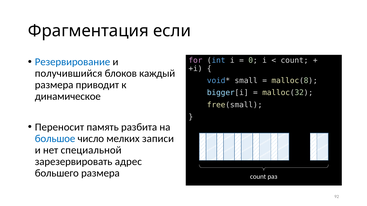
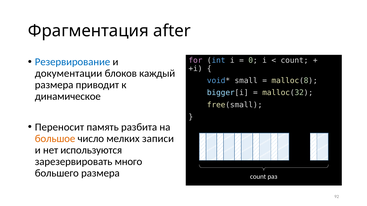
если: если -> after
получившийся: получившийся -> документации
большое colour: blue -> orange
специальной: специальной -> используются
адрес: адрес -> много
